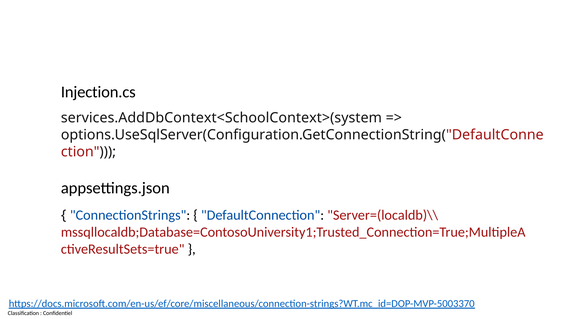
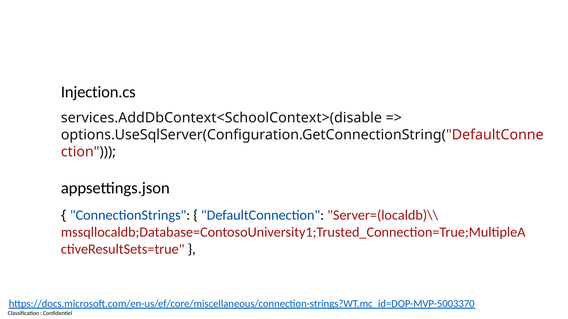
services.AddDbContext<SchoolContext>(system: services.AddDbContext<SchoolContext>(system -> services.AddDbContext<SchoolContext>(disable
